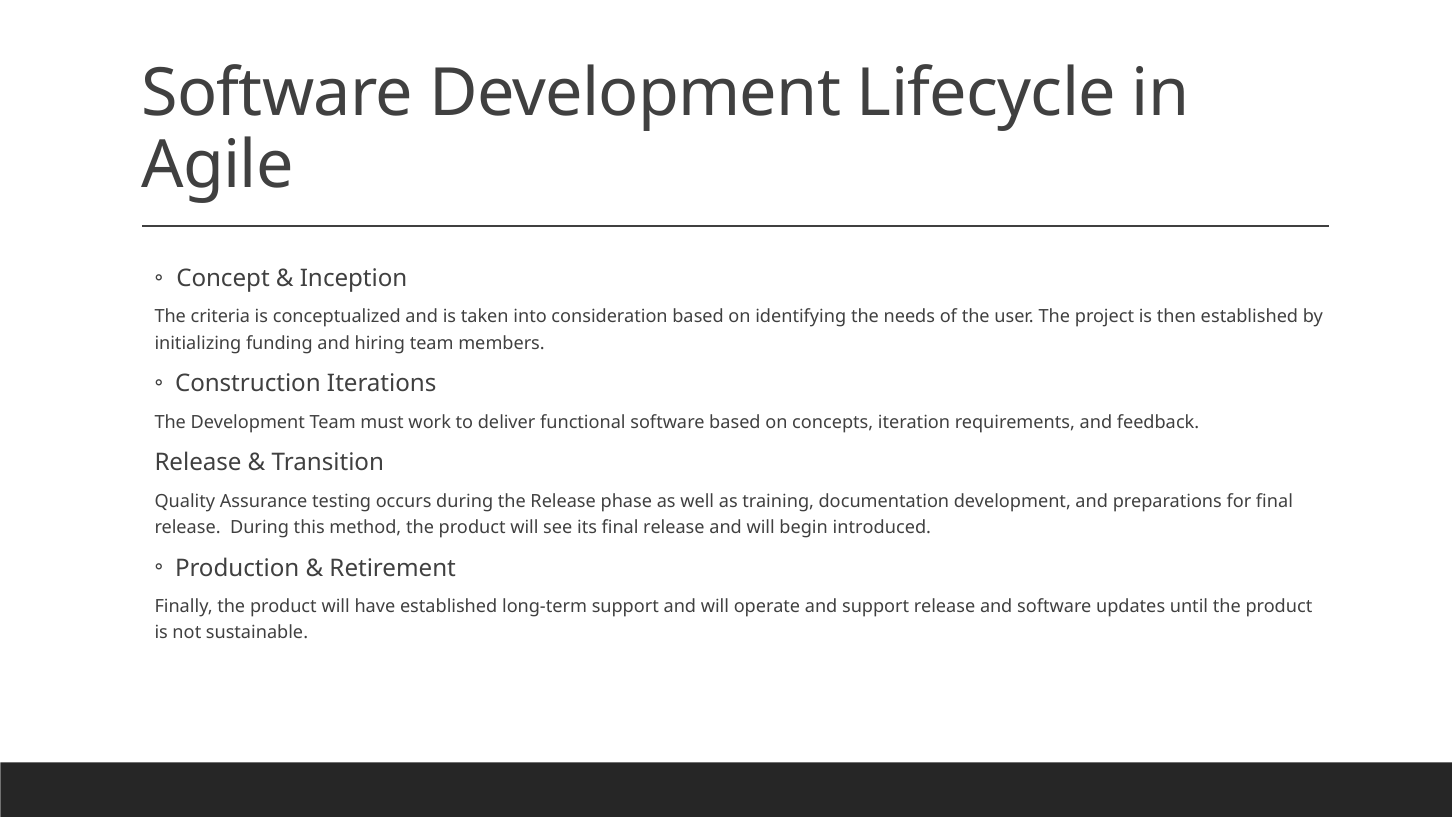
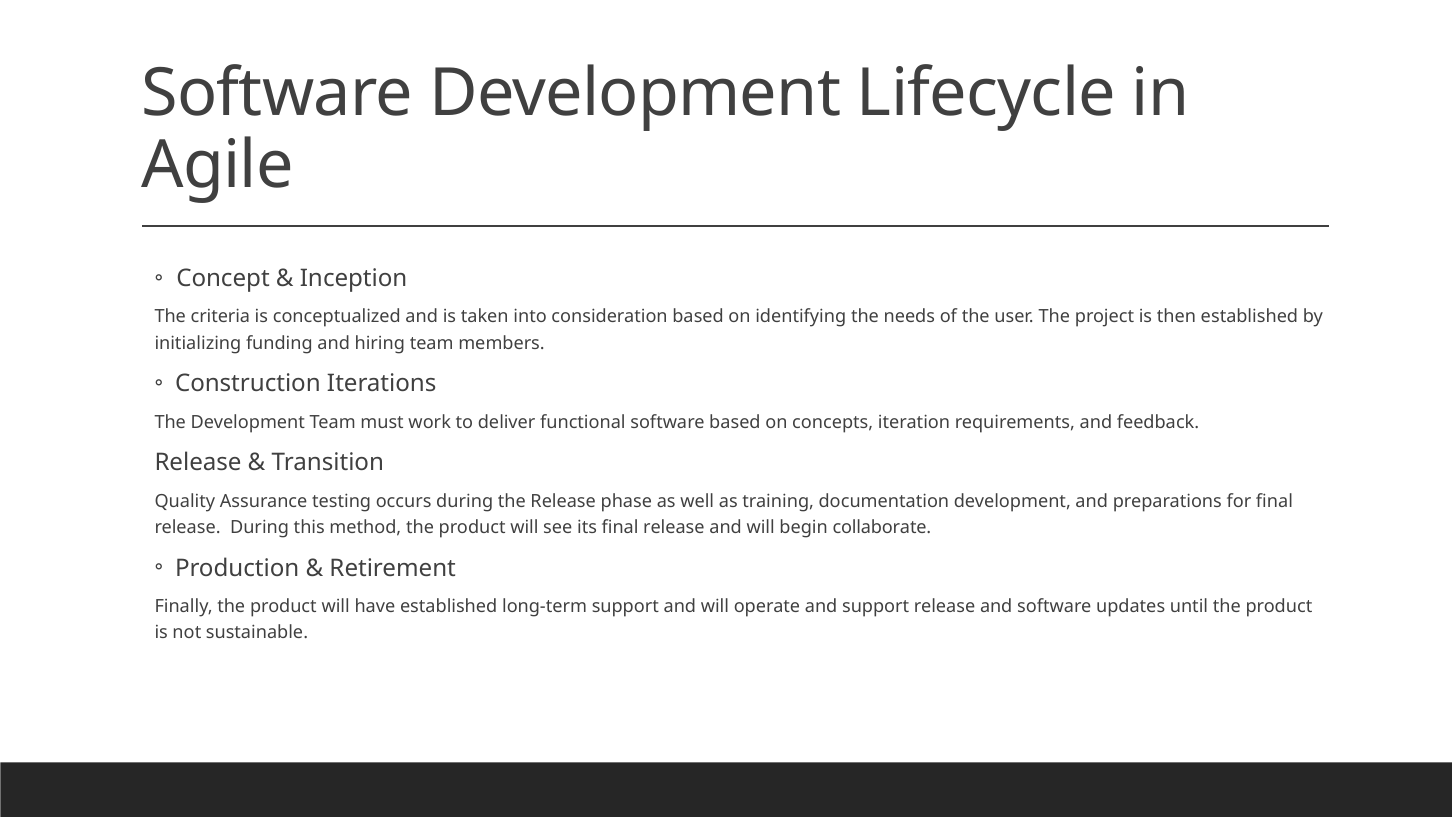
introduced: introduced -> collaborate
